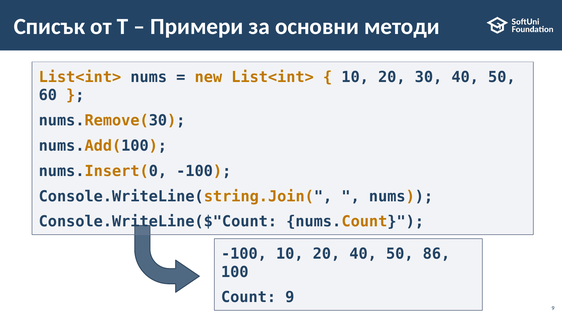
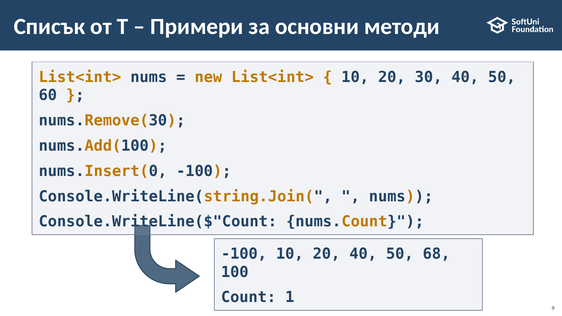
86: 86 -> 68
Count 9: 9 -> 1
